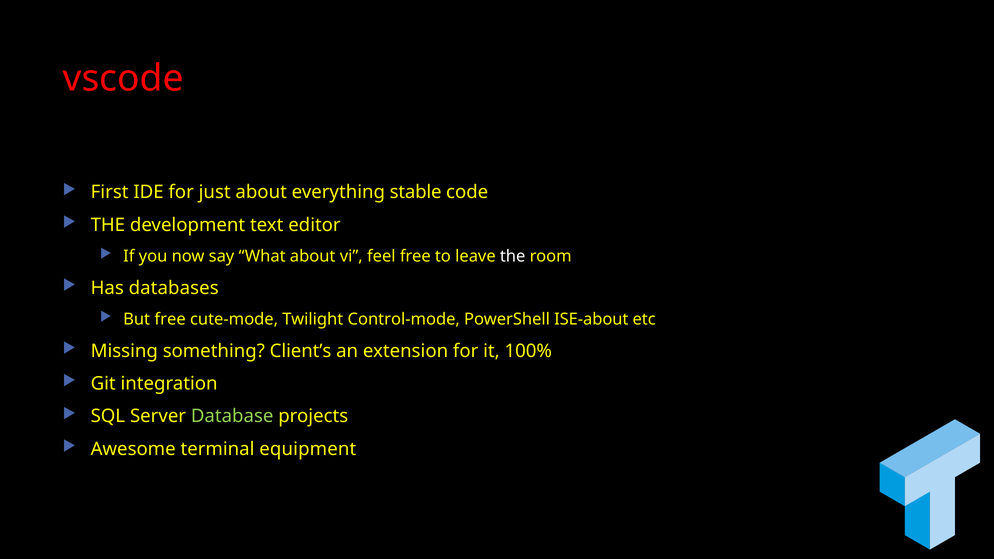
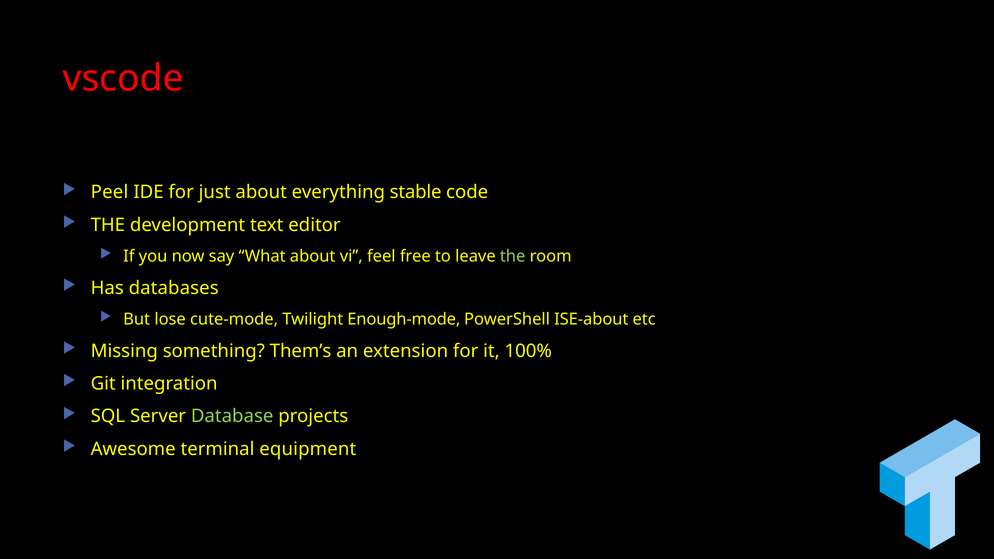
First: First -> Peel
the at (513, 256) colour: white -> light green
But free: free -> lose
Control-mode: Control-mode -> Enough-mode
Client’s: Client’s -> Them’s
